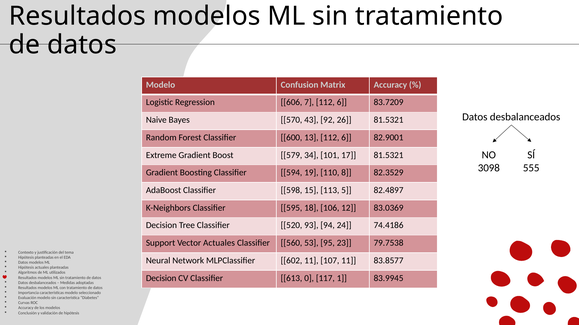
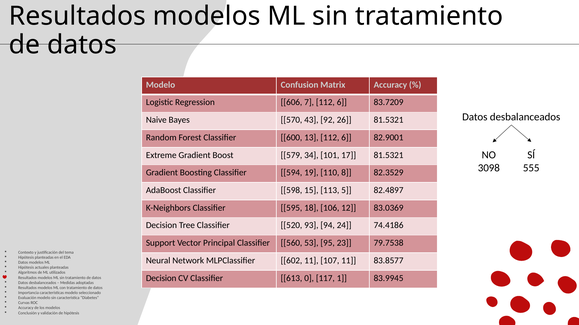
Vector Actuales: Actuales -> Principal
